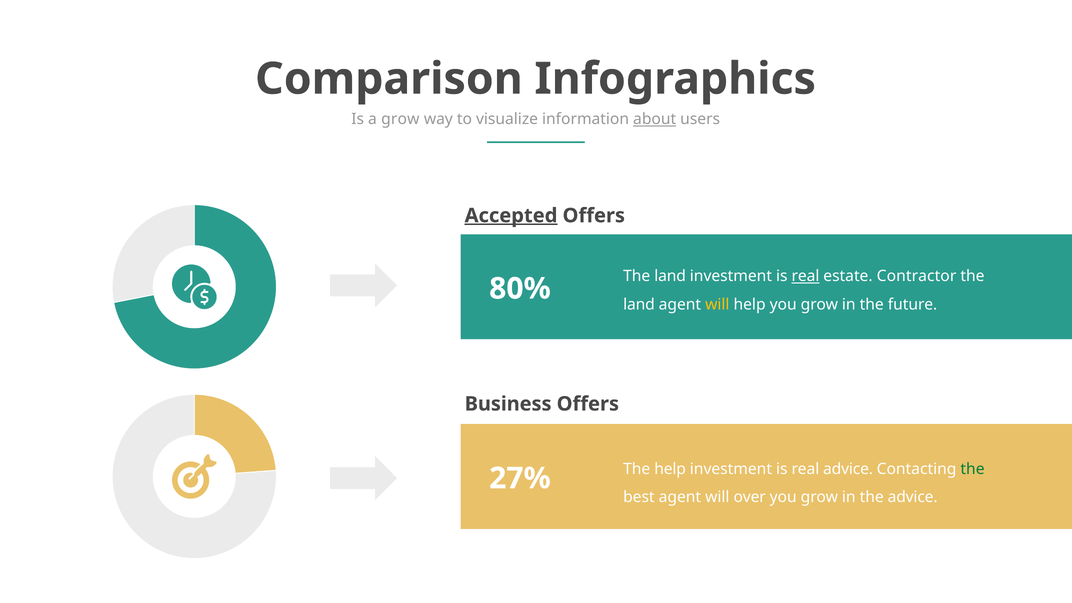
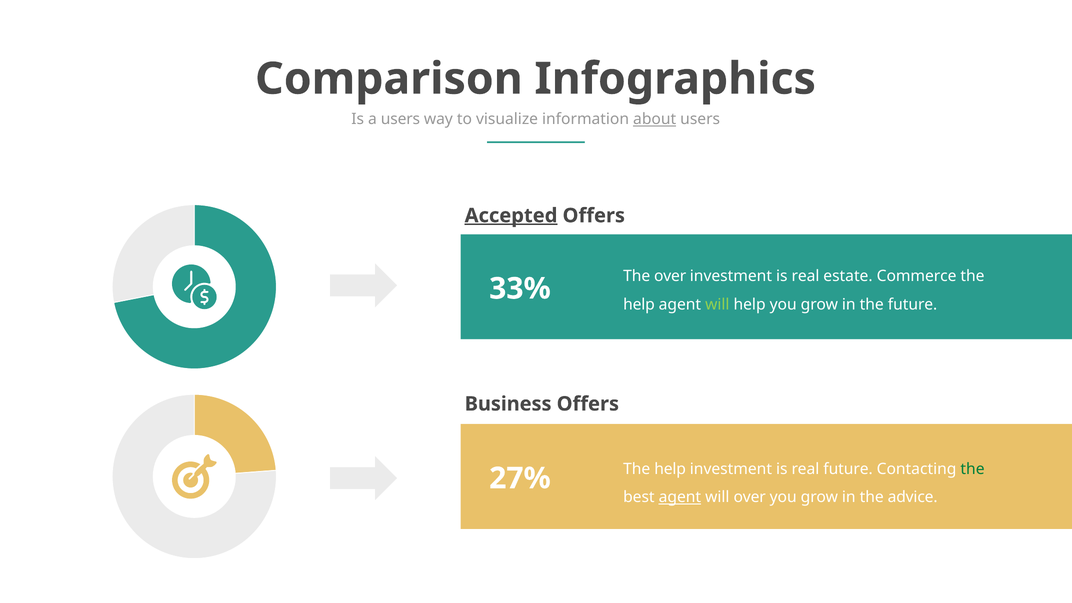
a grow: grow -> users
land at (670, 276): land -> over
real at (806, 276) underline: present -> none
Contractor: Contractor -> Commerce
80%: 80% -> 33%
land at (639, 304): land -> help
will at (717, 304) colour: yellow -> light green
real advice: advice -> future
agent at (680, 497) underline: none -> present
